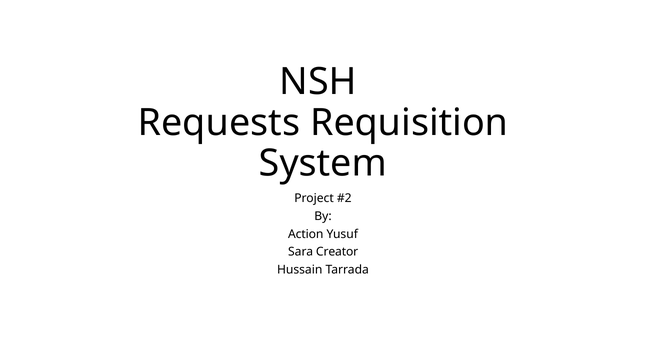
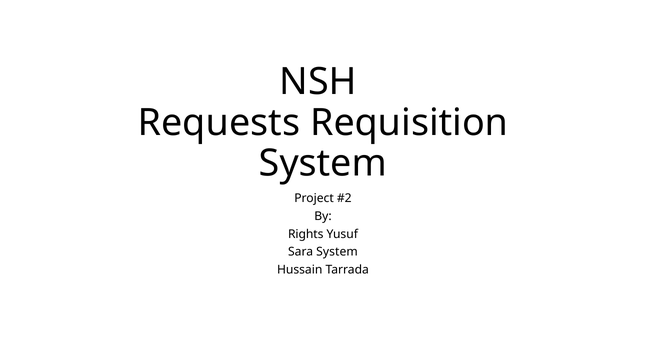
Action: Action -> Rights
Sara Creator: Creator -> System
